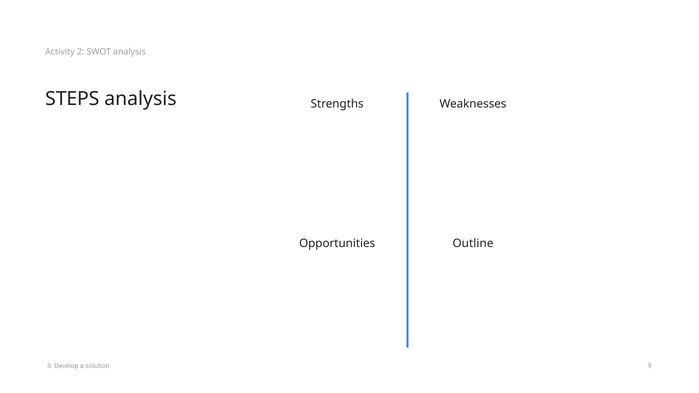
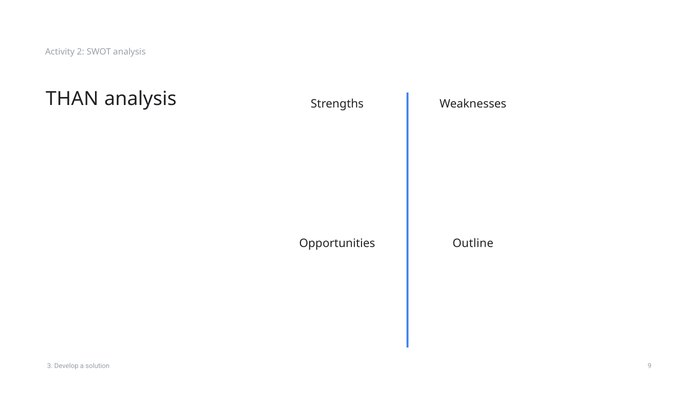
STEPS: STEPS -> THAN
